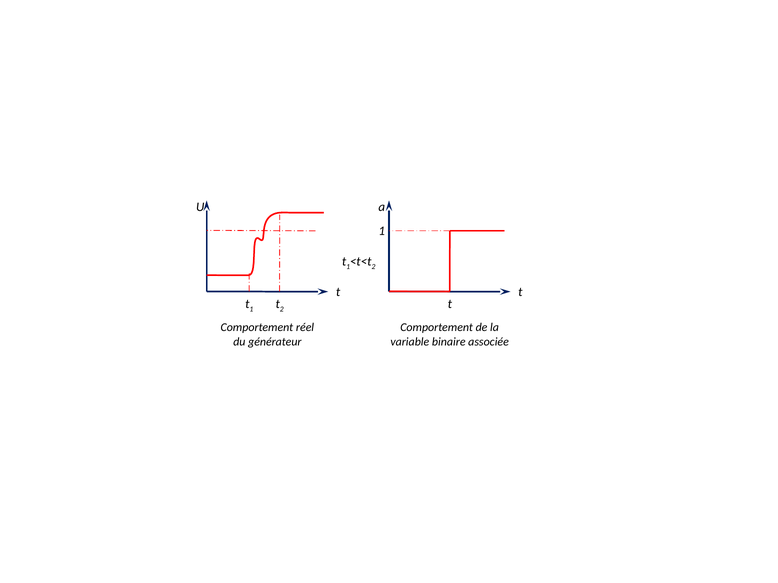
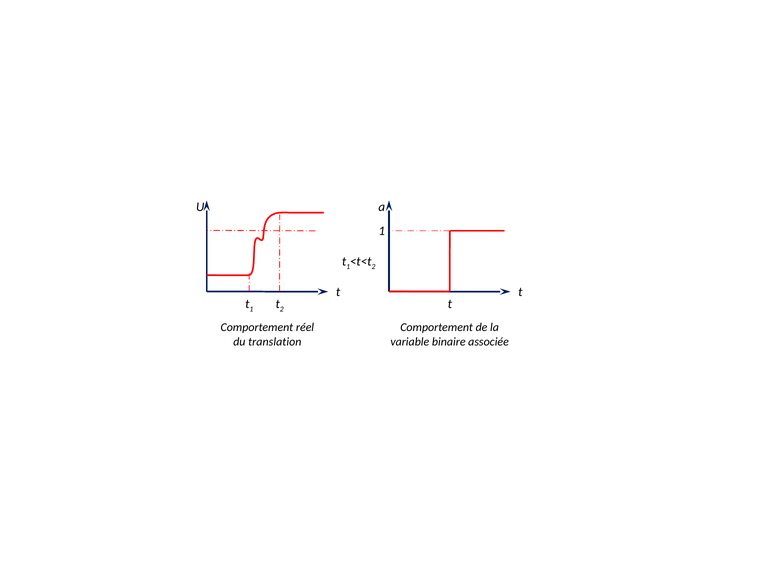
générateur: générateur -> translation
